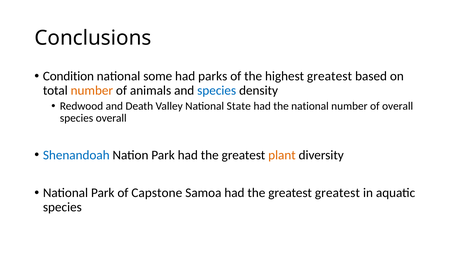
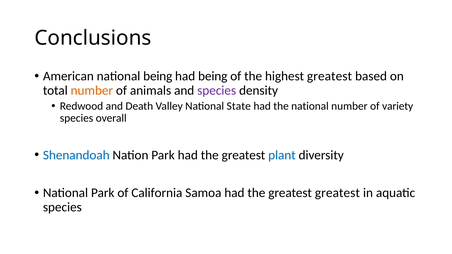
Condition: Condition -> American
national some: some -> being
had parks: parks -> being
species at (217, 91) colour: blue -> purple
of overall: overall -> variety
plant colour: orange -> blue
Capstone: Capstone -> California
